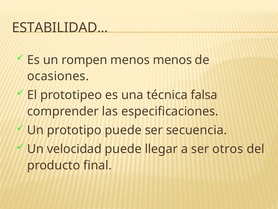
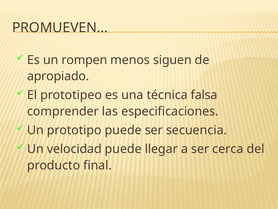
ESTABILIDAD: ESTABILIDAD -> PROMUEVEN
menos menos: menos -> siguen
ocasiones: ocasiones -> apropiado
otros: otros -> cerca
